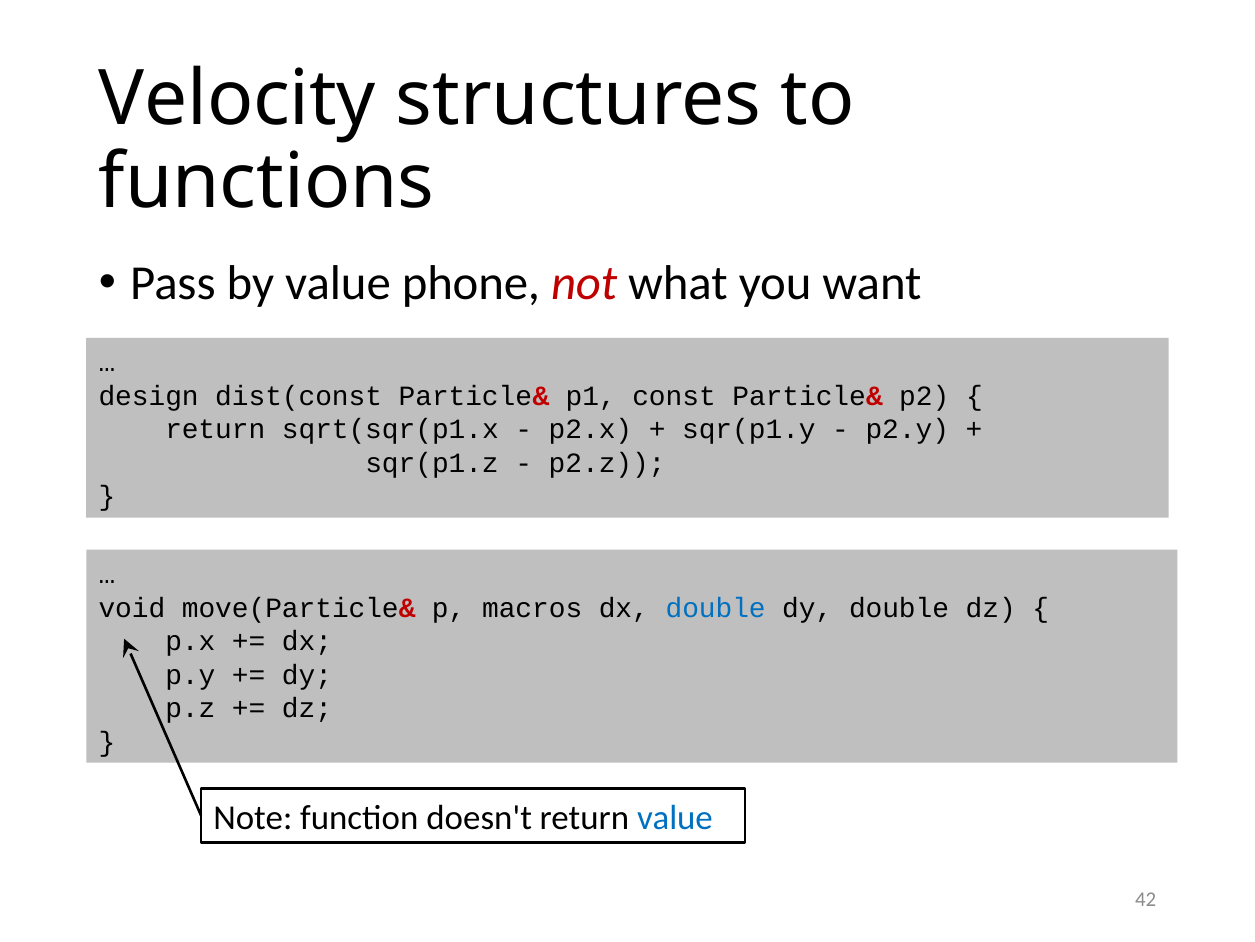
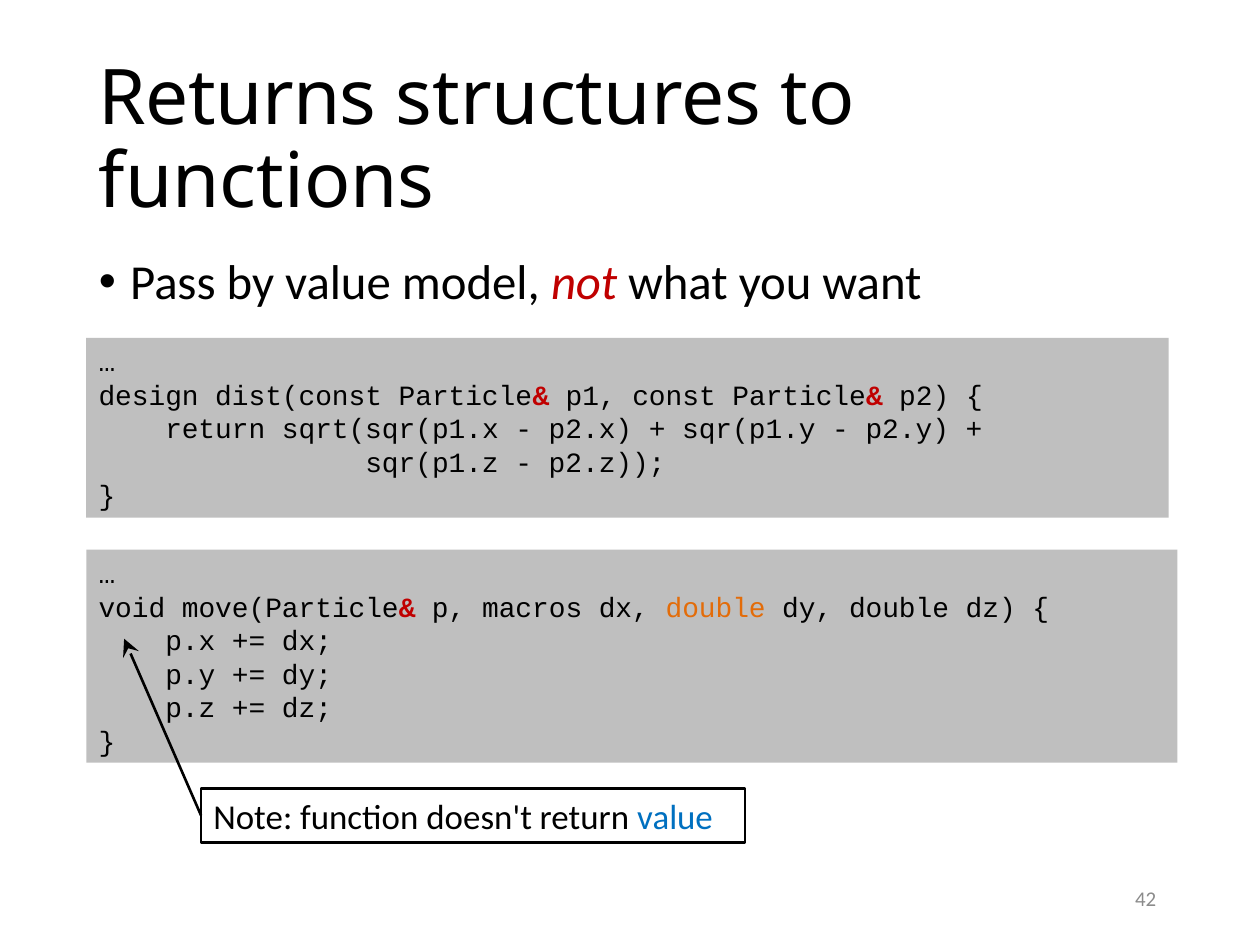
Velocity: Velocity -> Returns
phone: phone -> model
double at (716, 607) colour: blue -> orange
